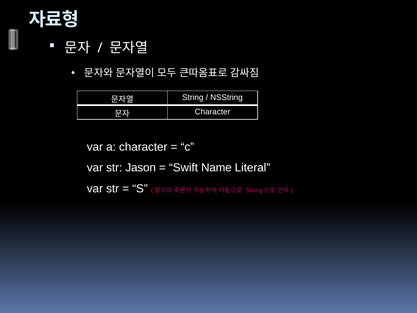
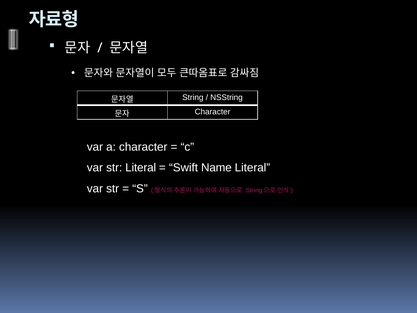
str Jason: Jason -> Literal
